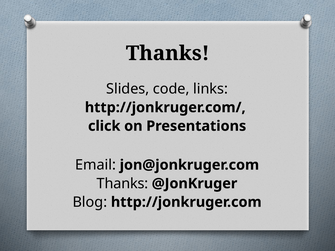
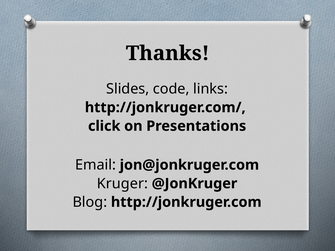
Thanks at (123, 184): Thanks -> Kruger
